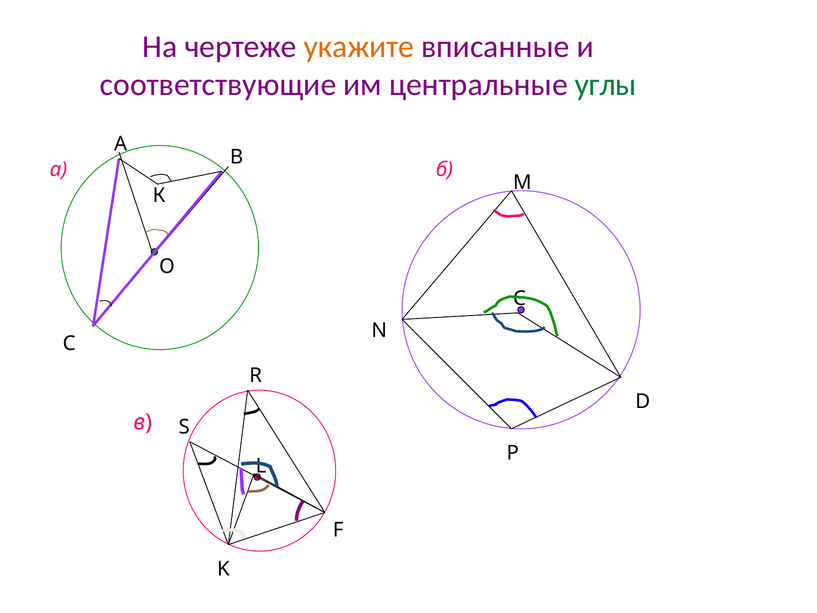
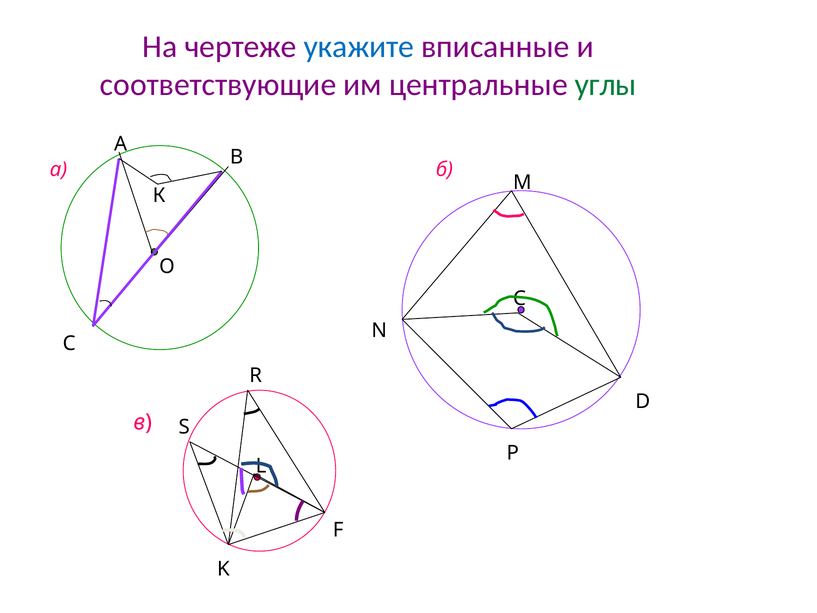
укажите colour: orange -> blue
